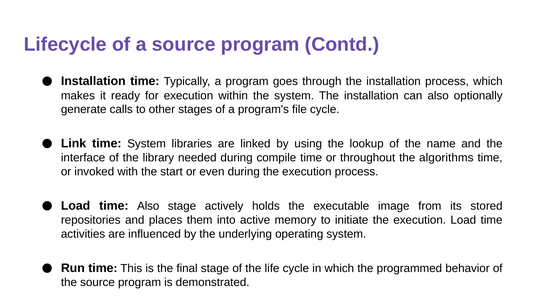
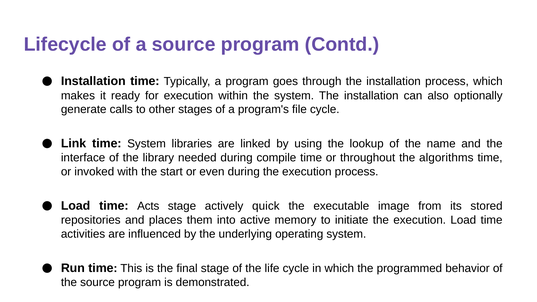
time Also: Also -> Acts
holds: holds -> quick
